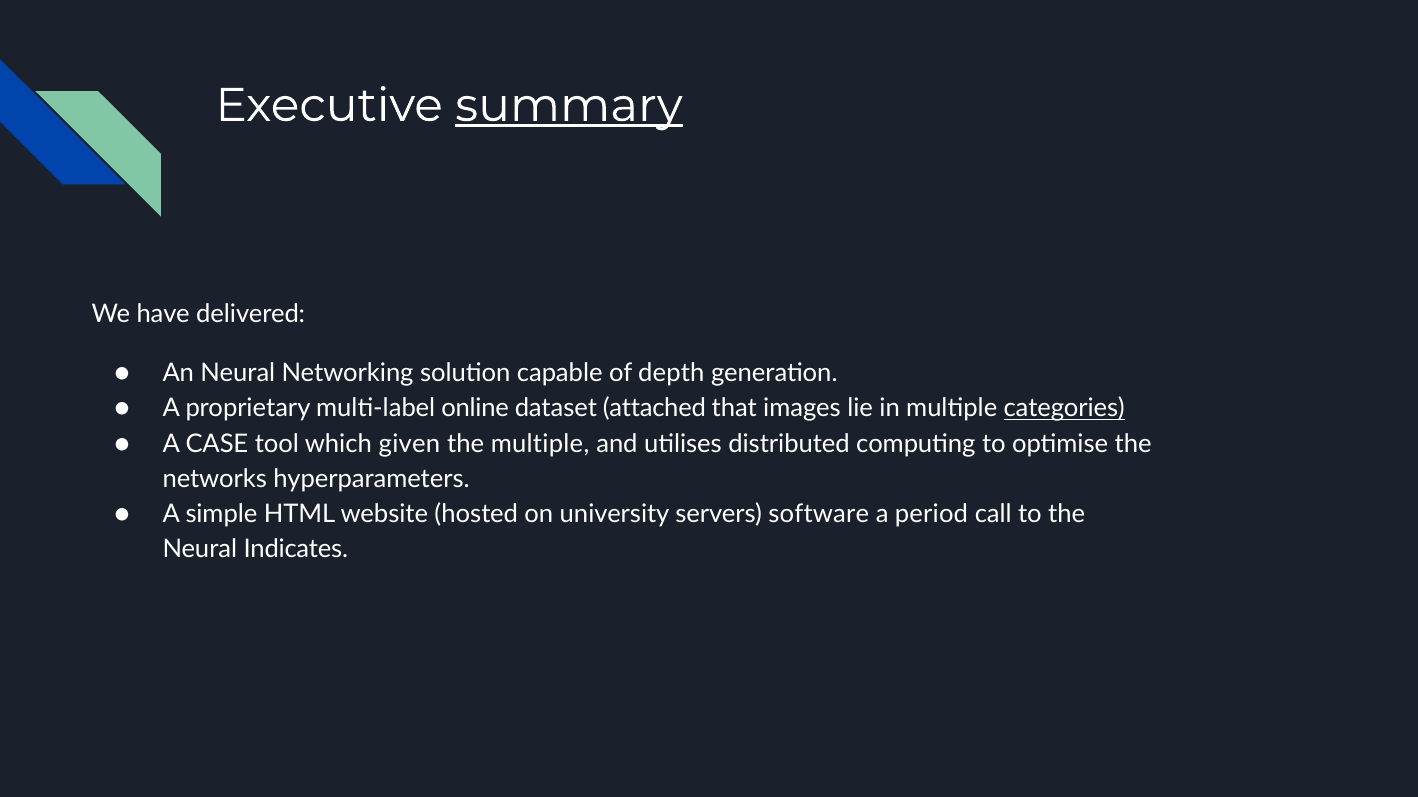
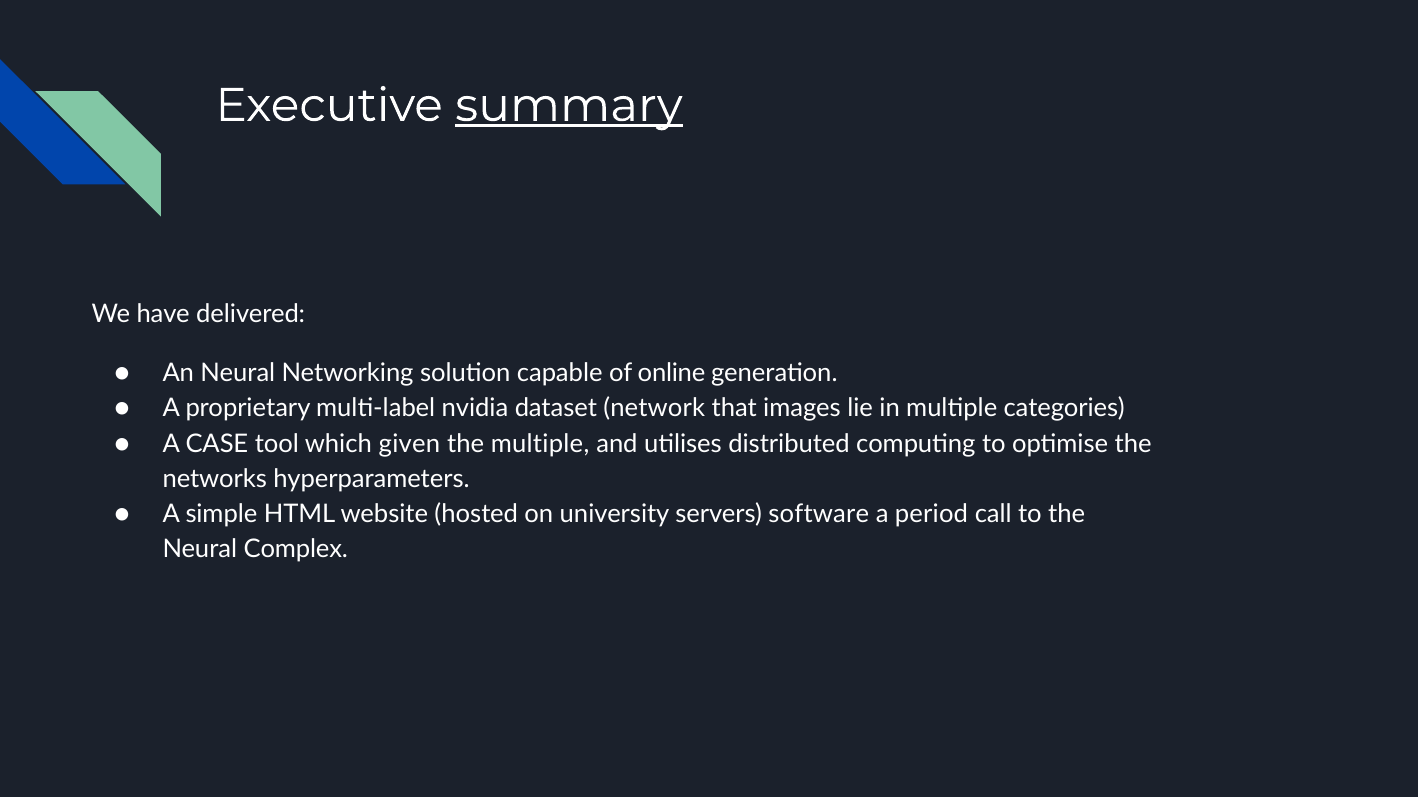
depth: depth -> online
online: online -> nvidia
attached: attached -> network
categories underline: present -> none
Indicates: Indicates -> Complex
